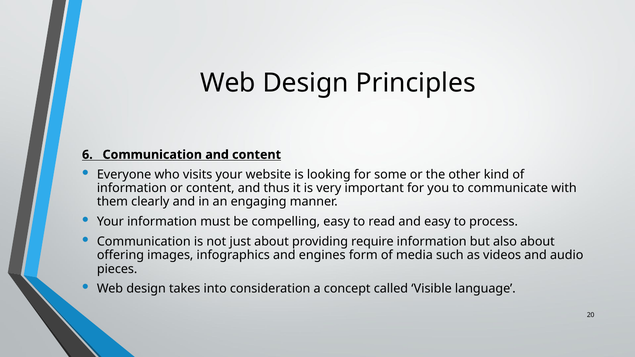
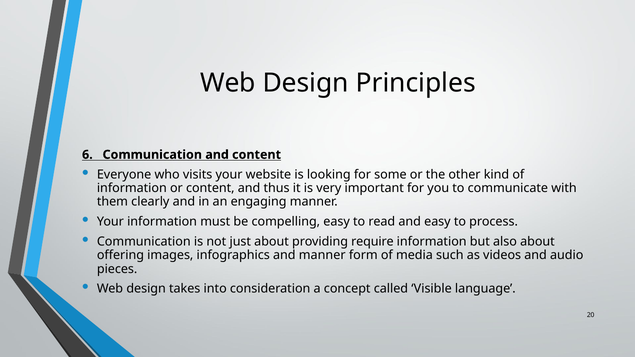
and engines: engines -> manner
